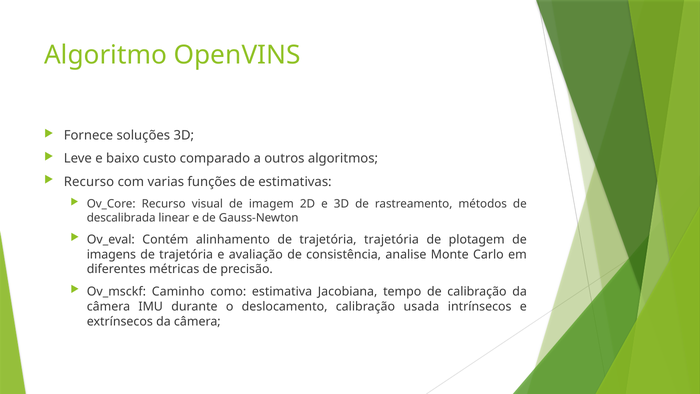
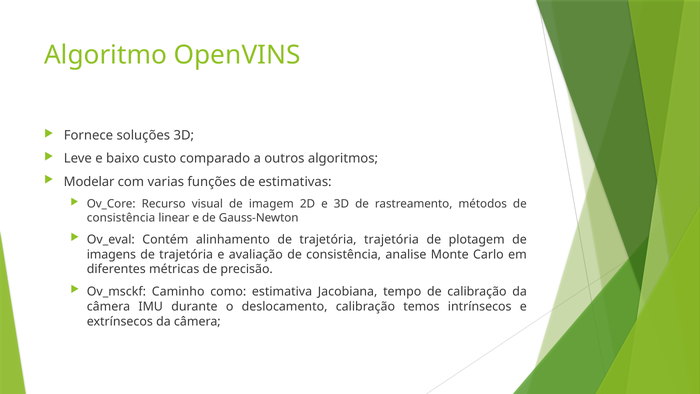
Recurso at (89, 182): Recurso -> Modelar
descalibrada at (121, 218): descalibrada -> consistência
usada: usada -> temos
